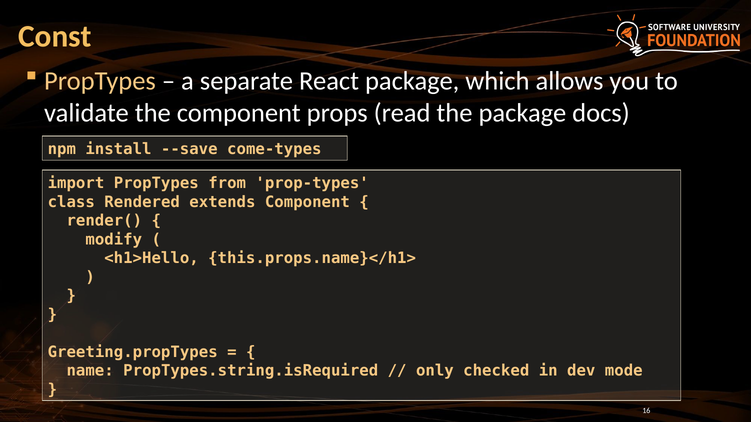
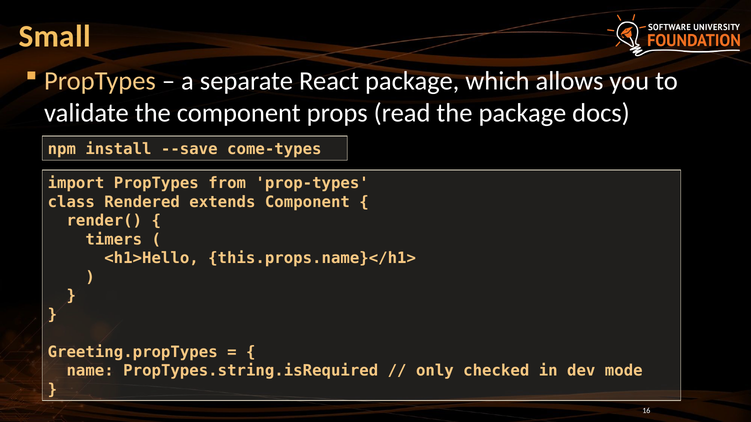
Const: Const -> Small
modify: modify -> timers
